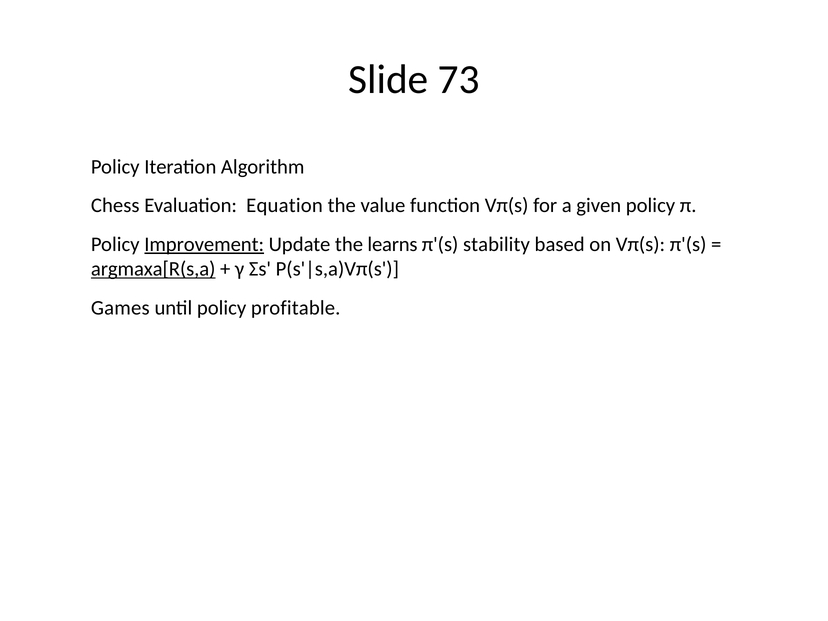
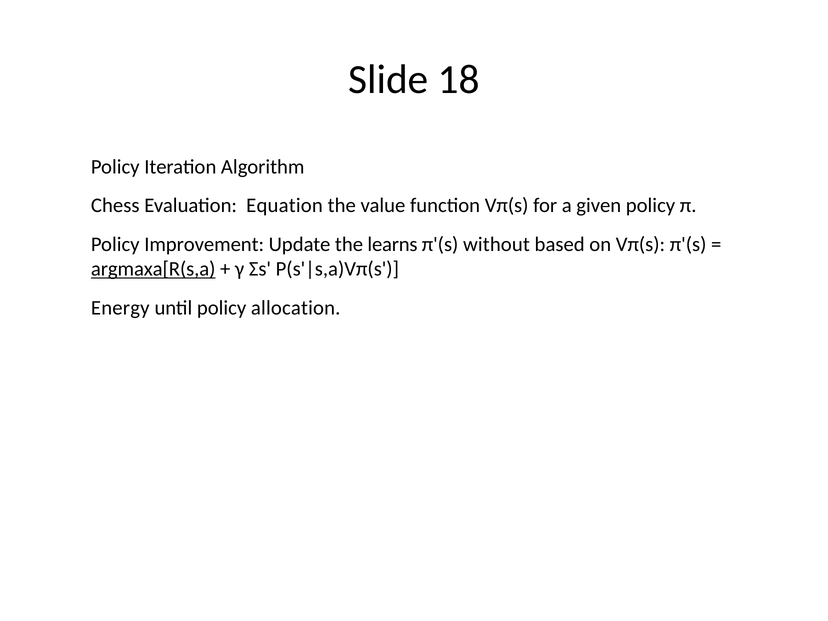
73: 73 -> 18
Improvement underline: present -> none
stability: stability -> without
Games: Games -> Energy
profitable: profitable -> allocation
